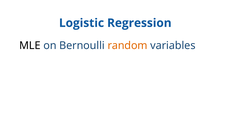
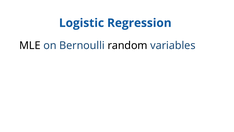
random colour: orange -> black
